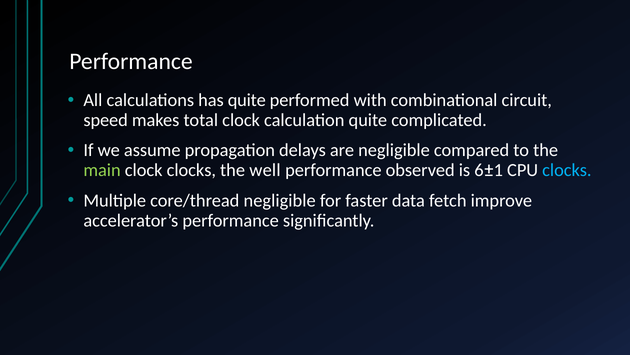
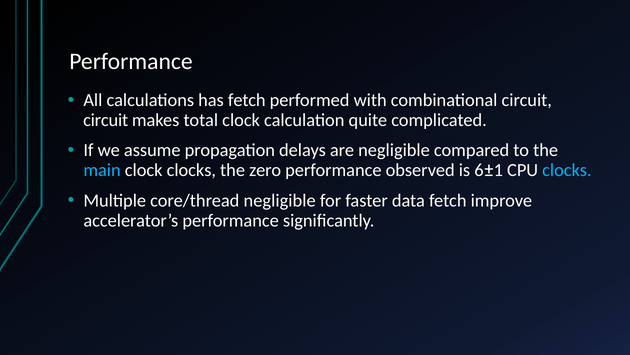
has quite: quite -> fetch
speed at (106, 120): speed -> circuit
main colour: light green -> light blue
well: well -> zero
